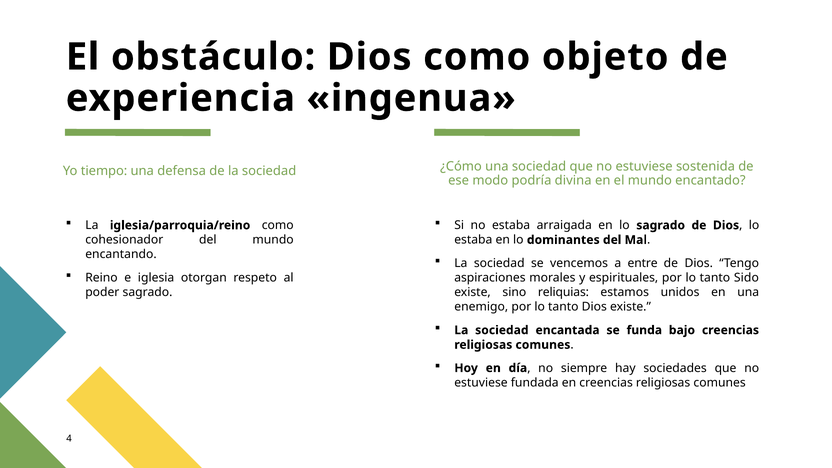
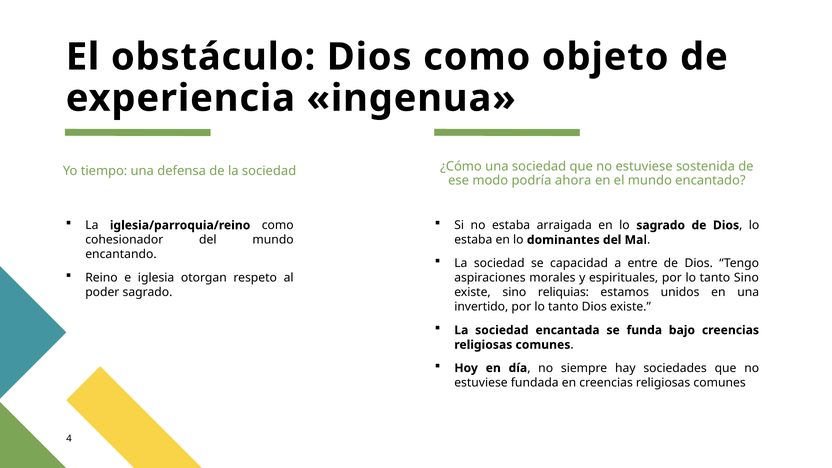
divina: divina -> ahora
vencemos: vencemos -> capacidad
tanto Sido: Sido -> Sino
enemigo: enemigo -> invertido
